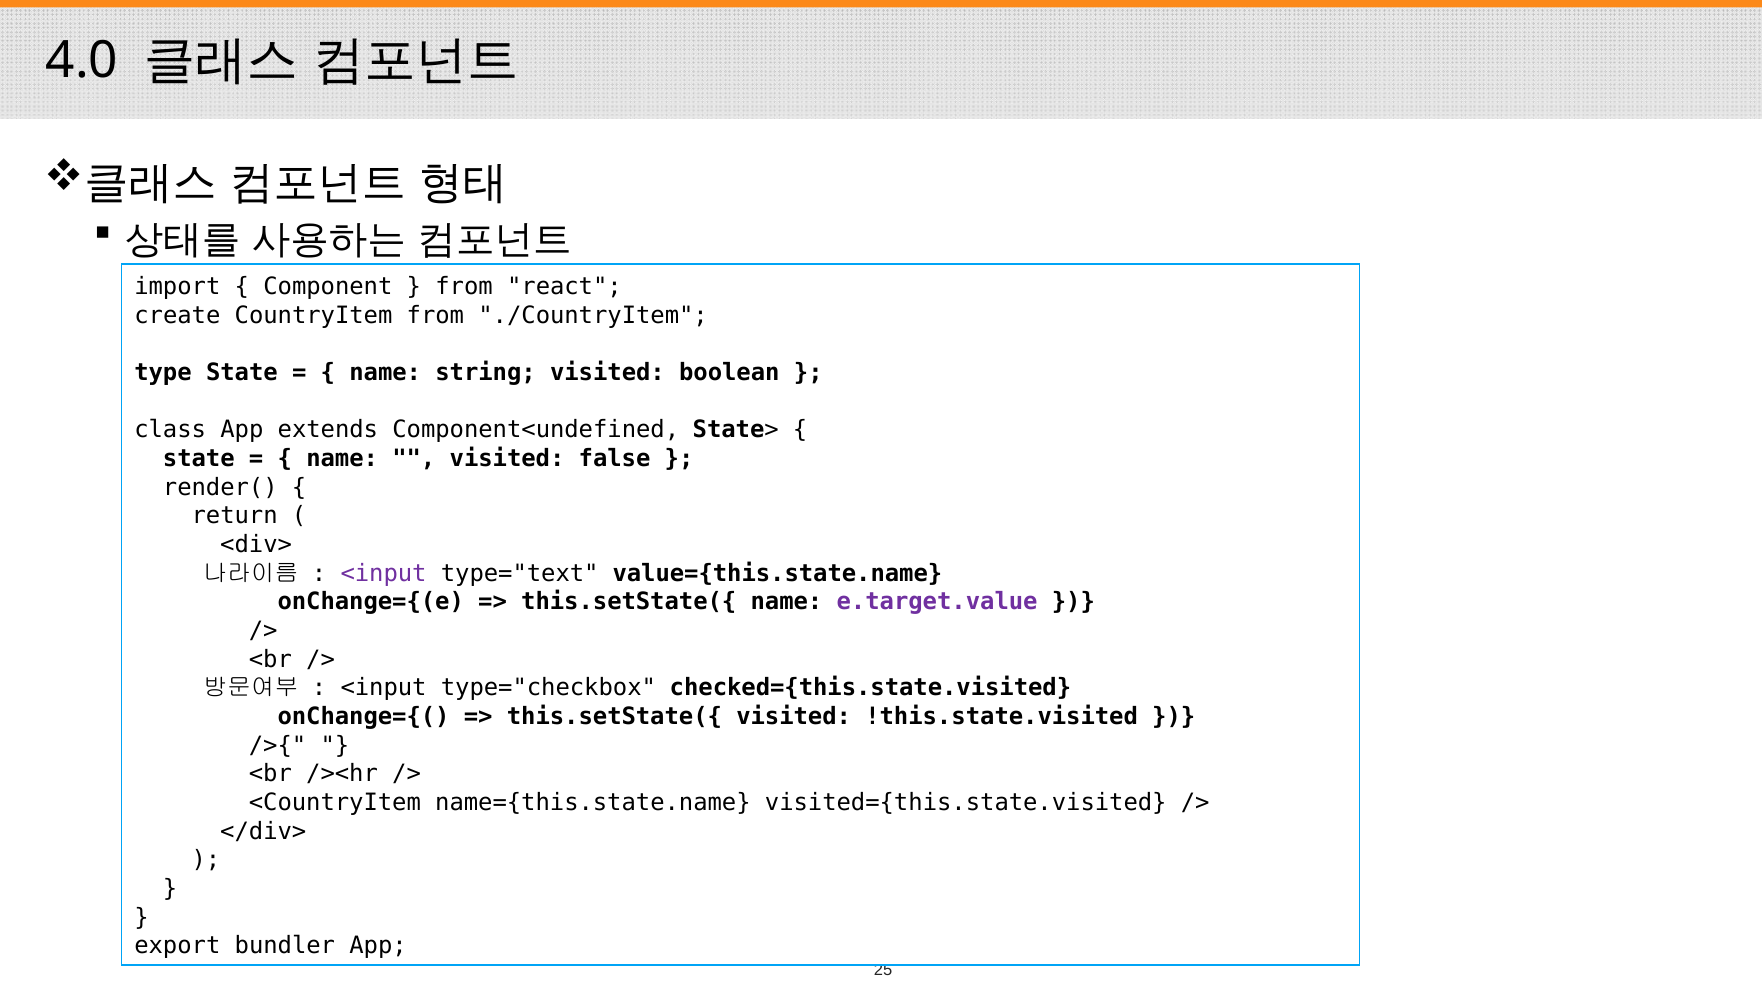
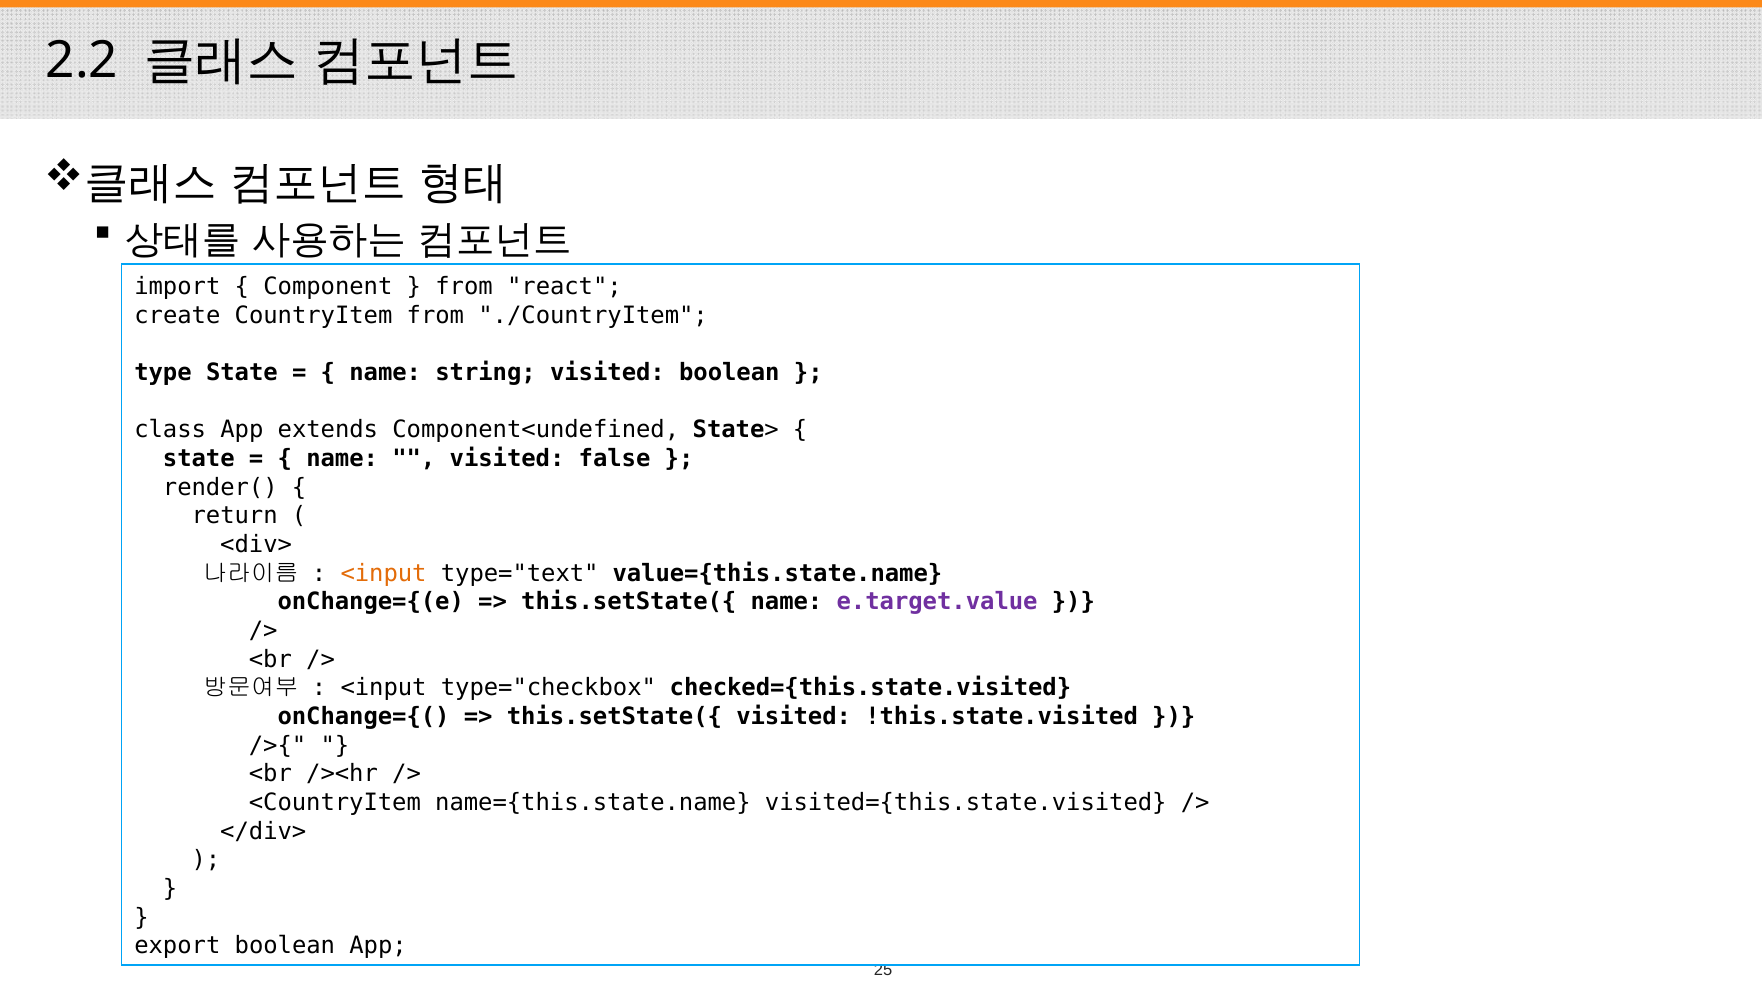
4.0: 4.0 -> 2.2
<input at (384, 573) colour: purple -> orange
export bundler: bundler -> boolean
